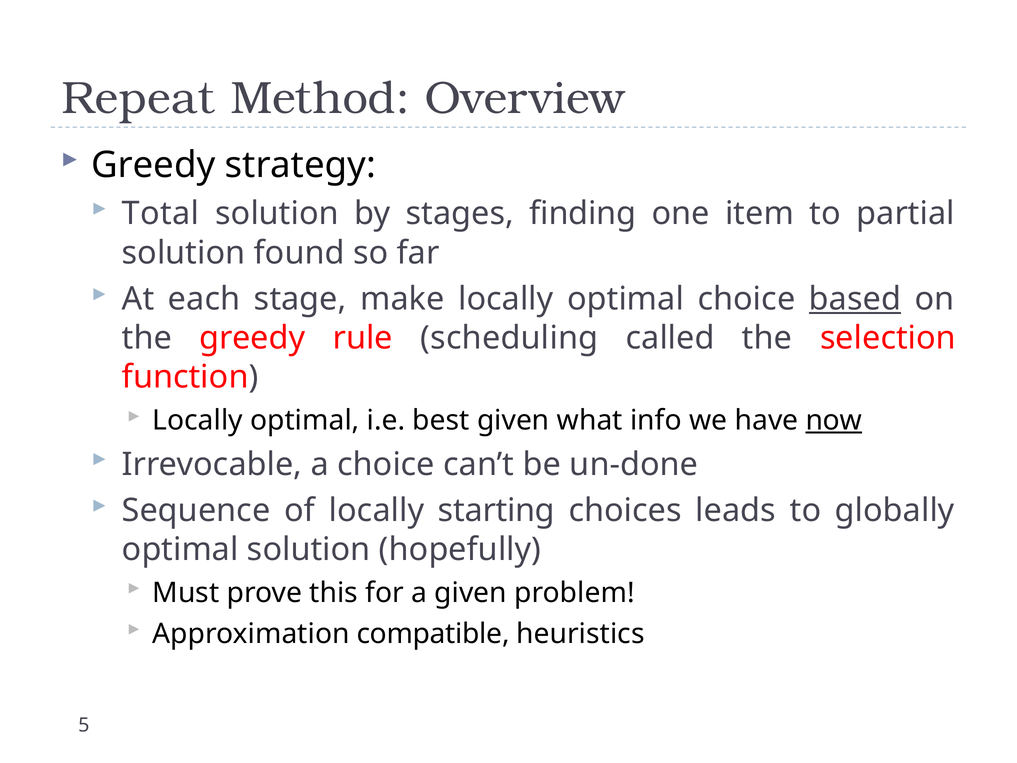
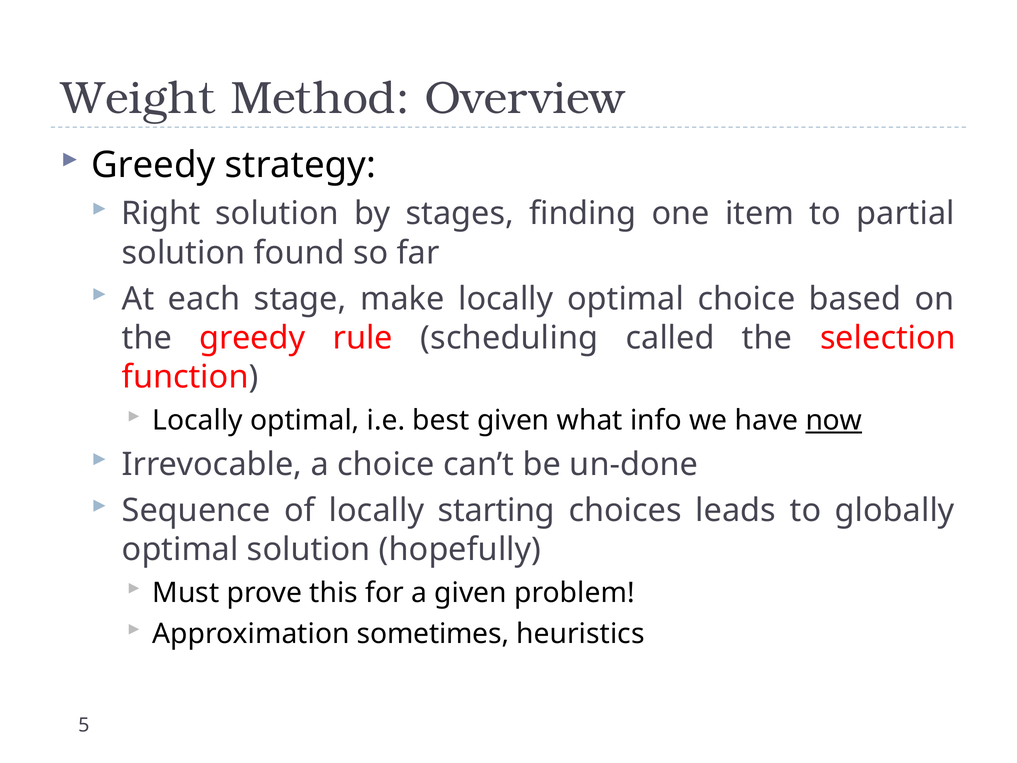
Repeat: Repeat -> Weight
Total: Total -> Right
based underline: present -> none
compatible: compatible -> sometimes
